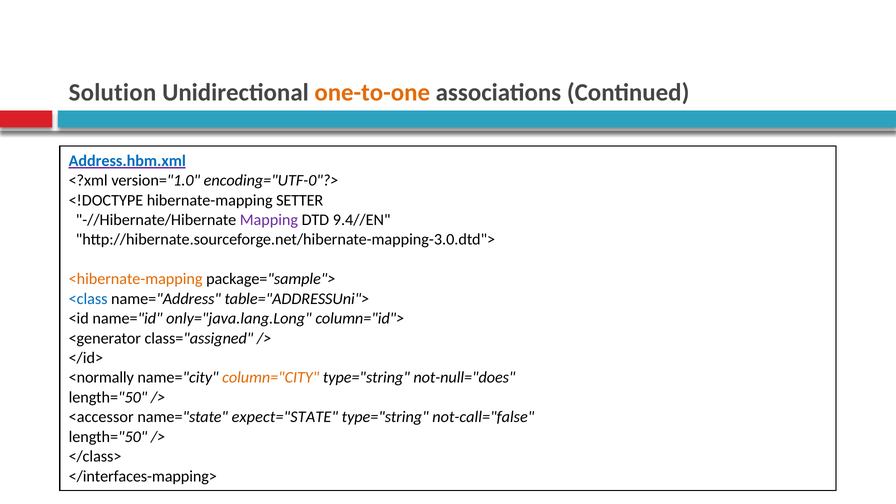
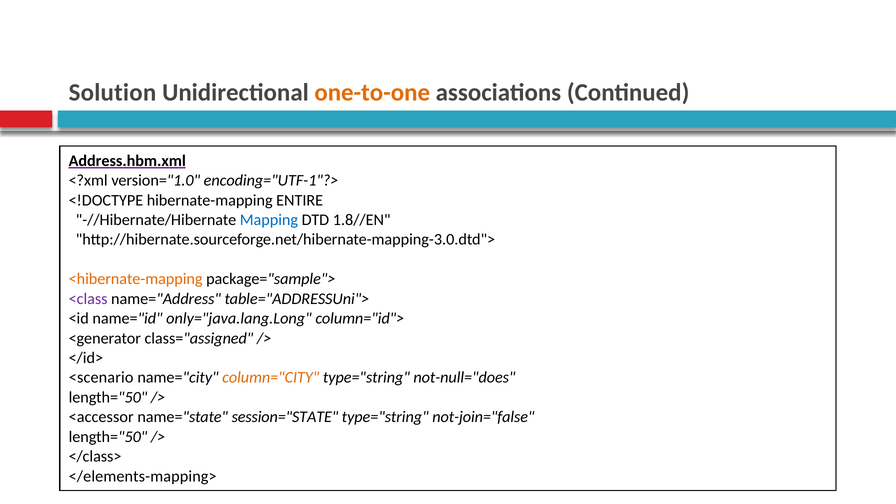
Address.hbm.xml colour: blue -> black
encoding="UTF-0"?>: encoding="UTF-0"?> -> encoding="UTF-1"?>
SETTER: SETTER -> ENTIRE
Mapping colour: purple -> blue
9.4//EN: 9.4//EN -> 1.8//EN
<class colour: blue -> purple
<normally: <normally -> <scenario
expect="STATE: expect="STATE -> session="STATE
not-call="false: not-call="false -> not-join="false
</interfaces-mapping>: </interfaces-mapping> -> </elements-mapping>
